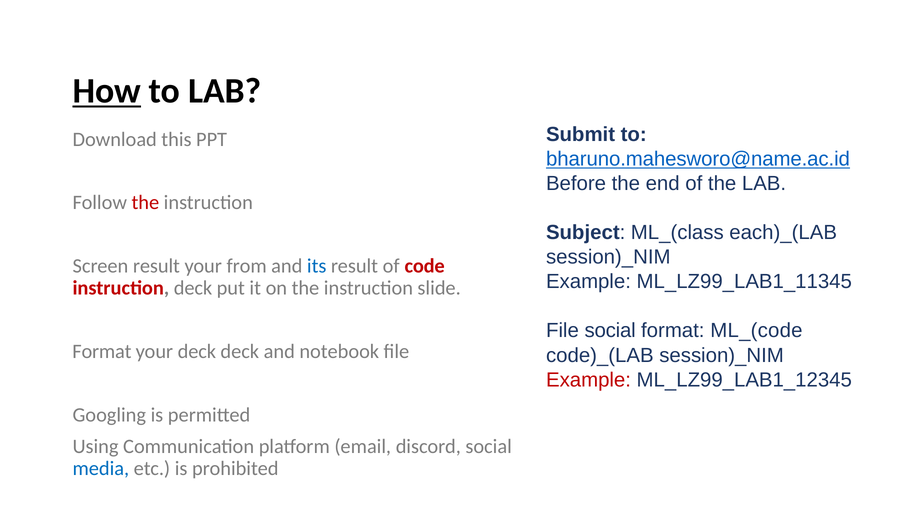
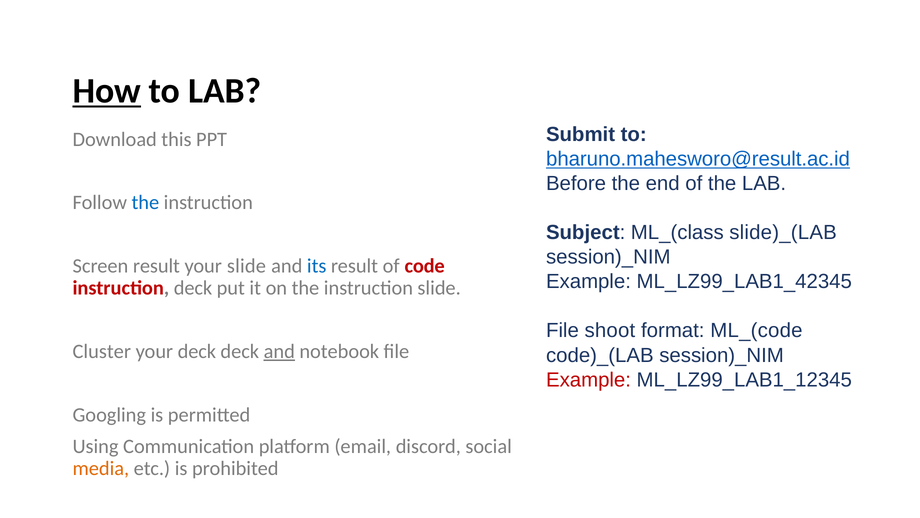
bharuno.mahesworo@name.ac.id: bharuno.mahesworo@name.ac.id -> bharuno.mahesworo@result.ac.id
the at (145, 202) colour: red -> blue
each)_(LAB: each)_(LAB -> slide)_(LAB
your from: from -> slide
ML_LZ99_LAB1_11345: ML_LZ99_LAB1_11345 -> ML_LZ99_LAB1_42345
File social: social -> shoot
Format at (102, 351): Format -> Cluster
and at (279, 351) underline: none -> present
media colour: blue -> orange
